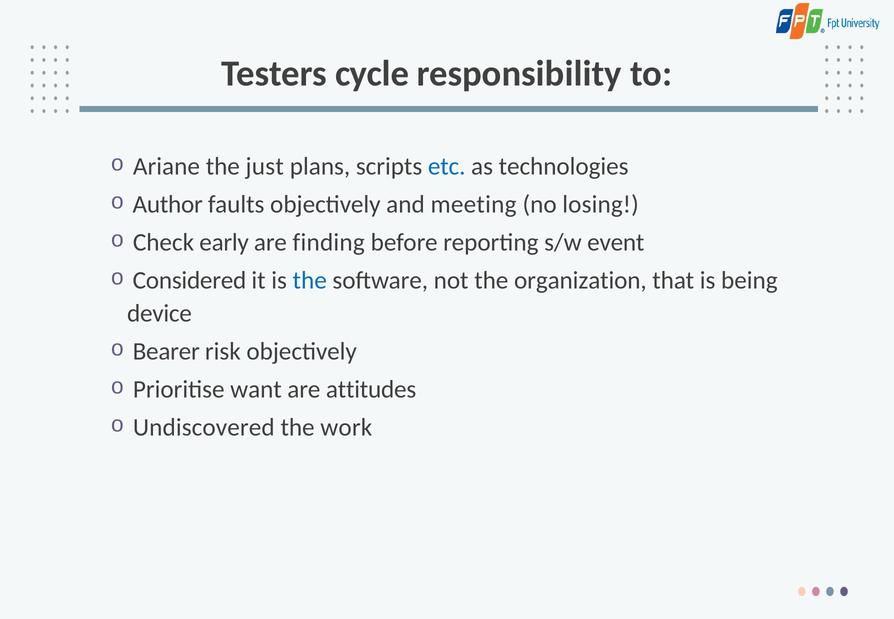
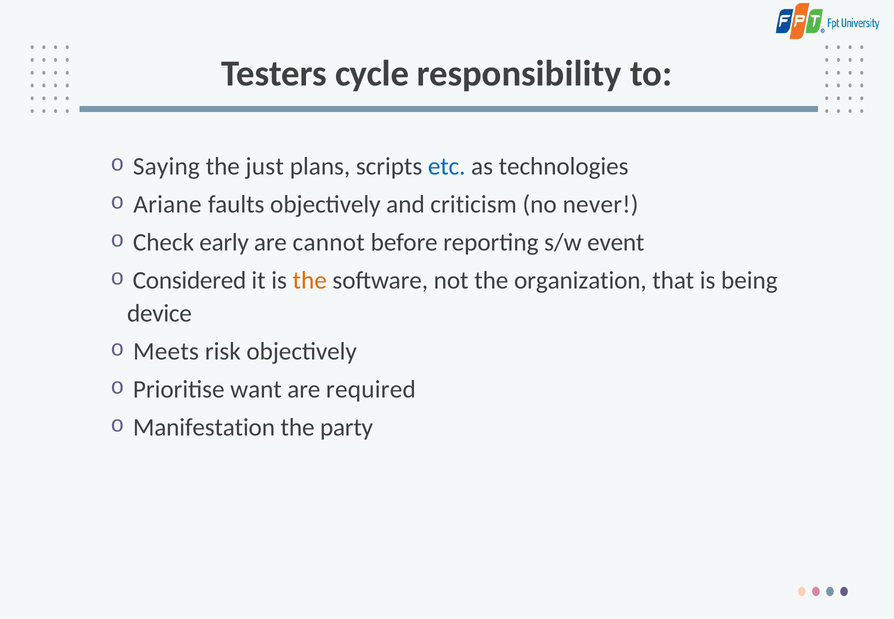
Ariane: Ariane -> Saying
Author: Author -> Ariane
meeting: meeting -> criticism
losing: losing -> never
finding: finding -> cannot
the at (310, 280) colour: blue -> orange
Bearer: Bearer -> Meets
attitudes: attitudes -> required
Undiscovered: Undiscovered -> Manifestation
work: work -> party
